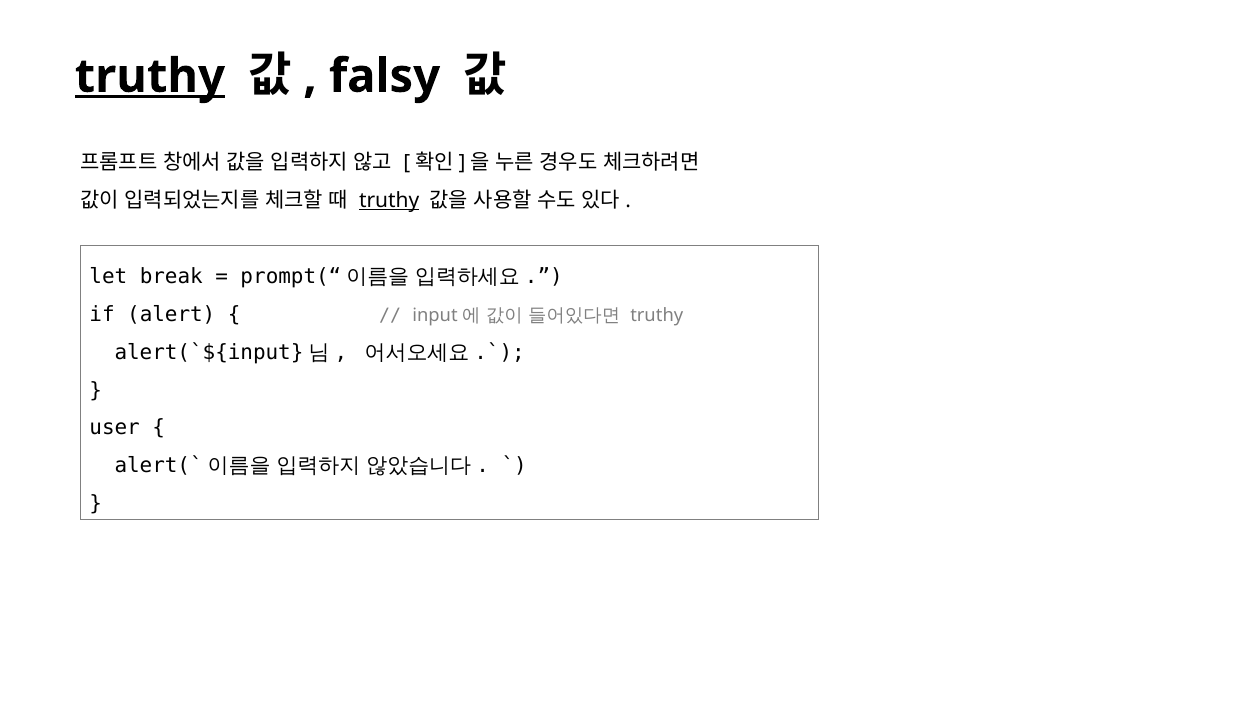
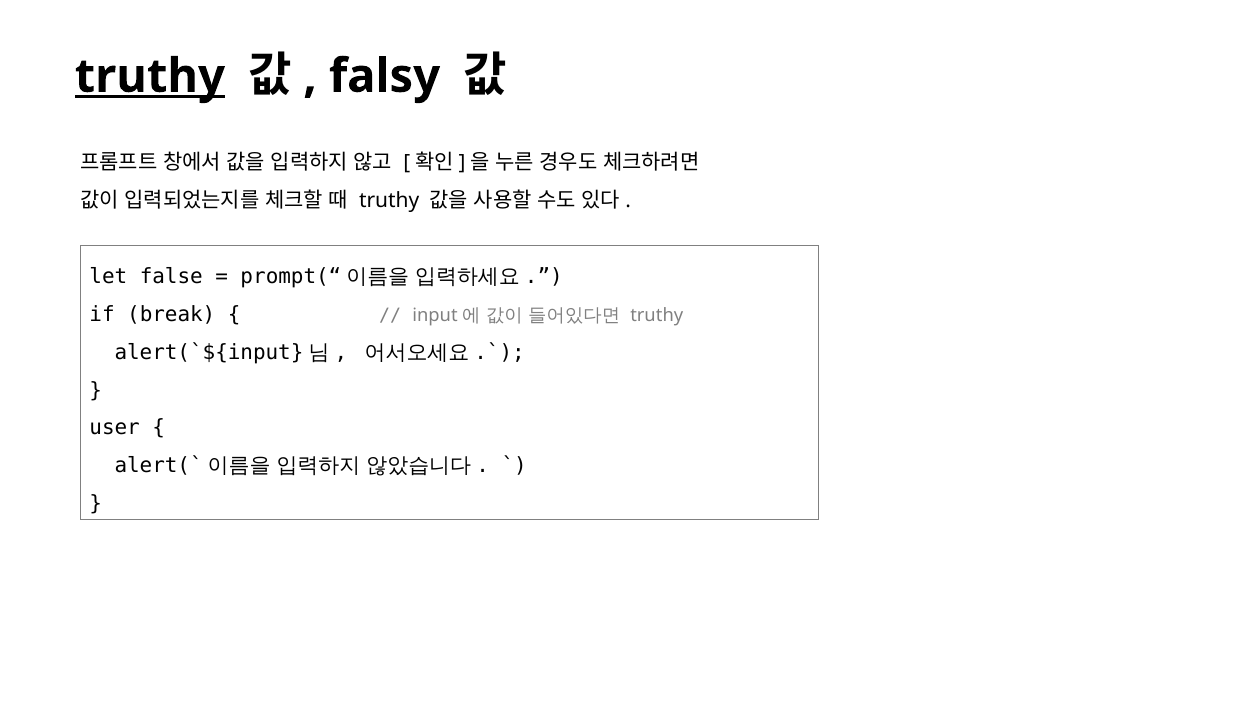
truthy at (389, 200) underline: present -> none
break: break -> false
alert: alert -> break
